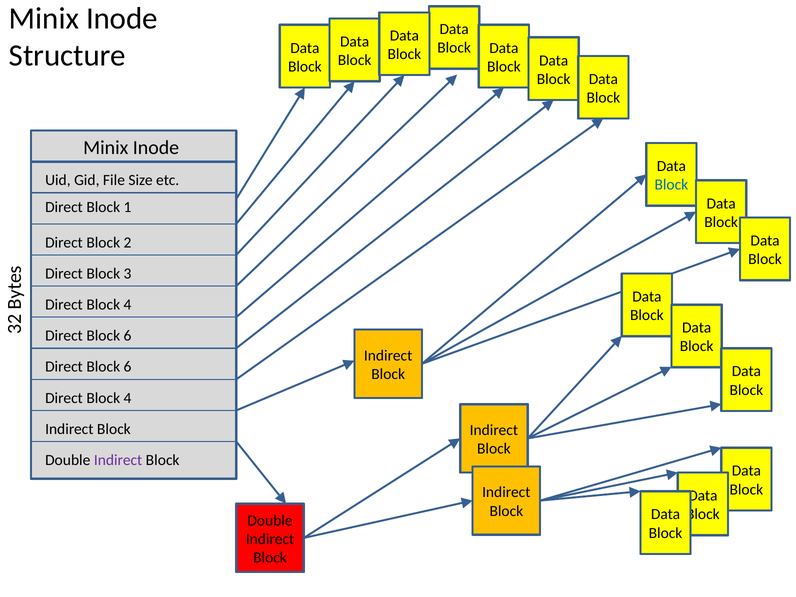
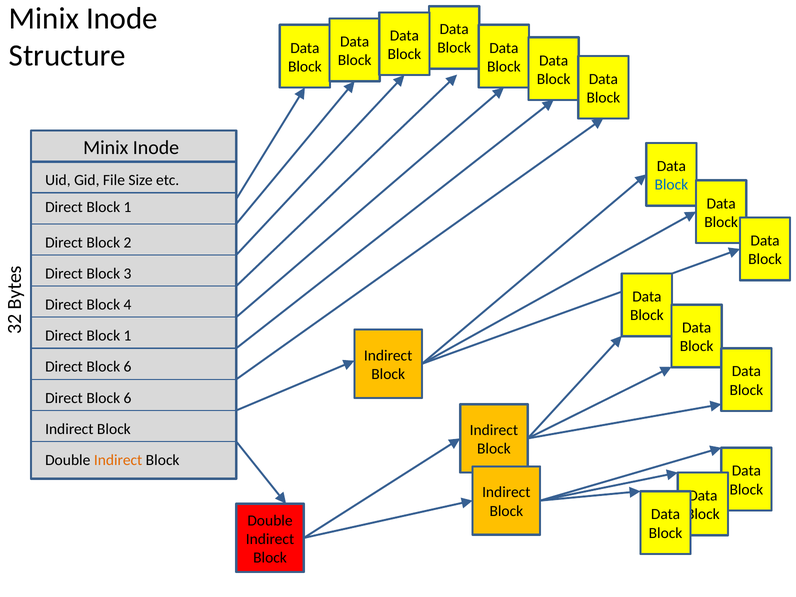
6 at (128, 336): 6 -> 1
4 at (128, 398): 4 -> 6
Indirect at (118, 460) colour: purple -> orange
